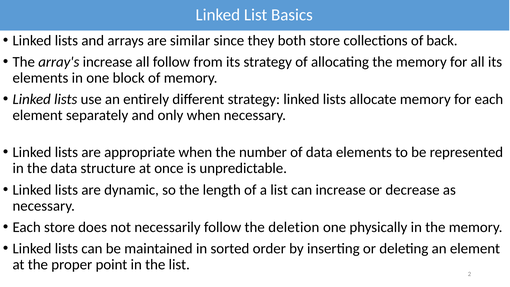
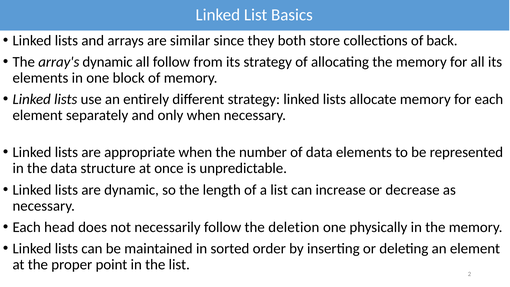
array's increase: increase -> dynamic
Each store: store -> head
